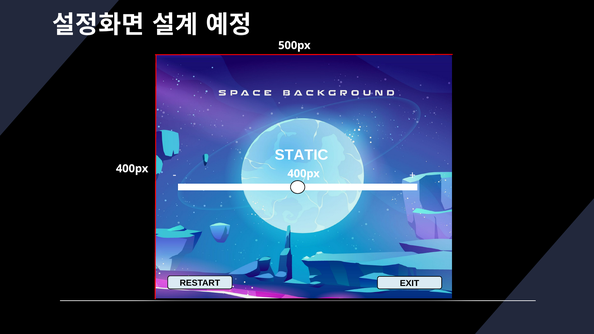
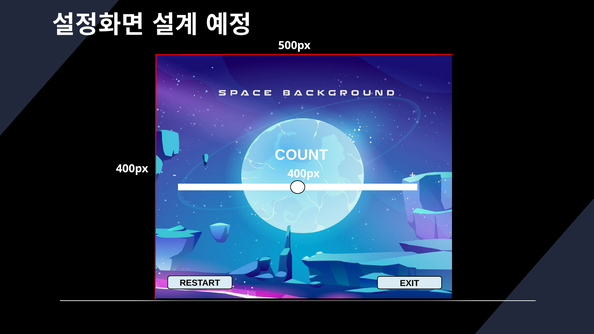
STATIC: STATIC -> COUNT
